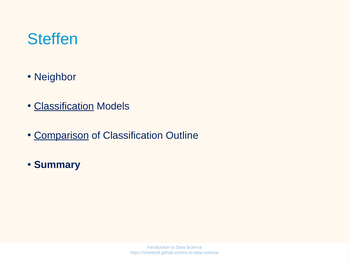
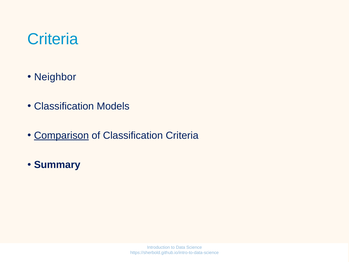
Steffen at (53, 39): Steffen -> Criteria
Classification at (64, 106) underline: present -> none
Classification Outline: Outline -> Criteria
